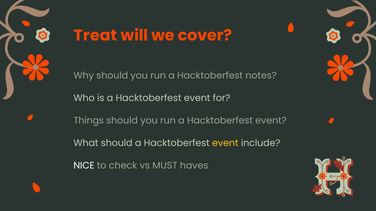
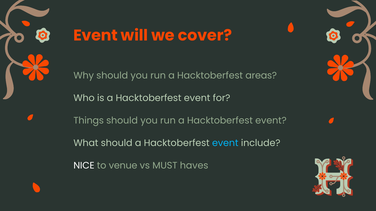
Treat at (95, 36): Treat -> Event
notes: notes -> areas
event at (225, 143) colour: yellow -> light blue
check: check -> venue
